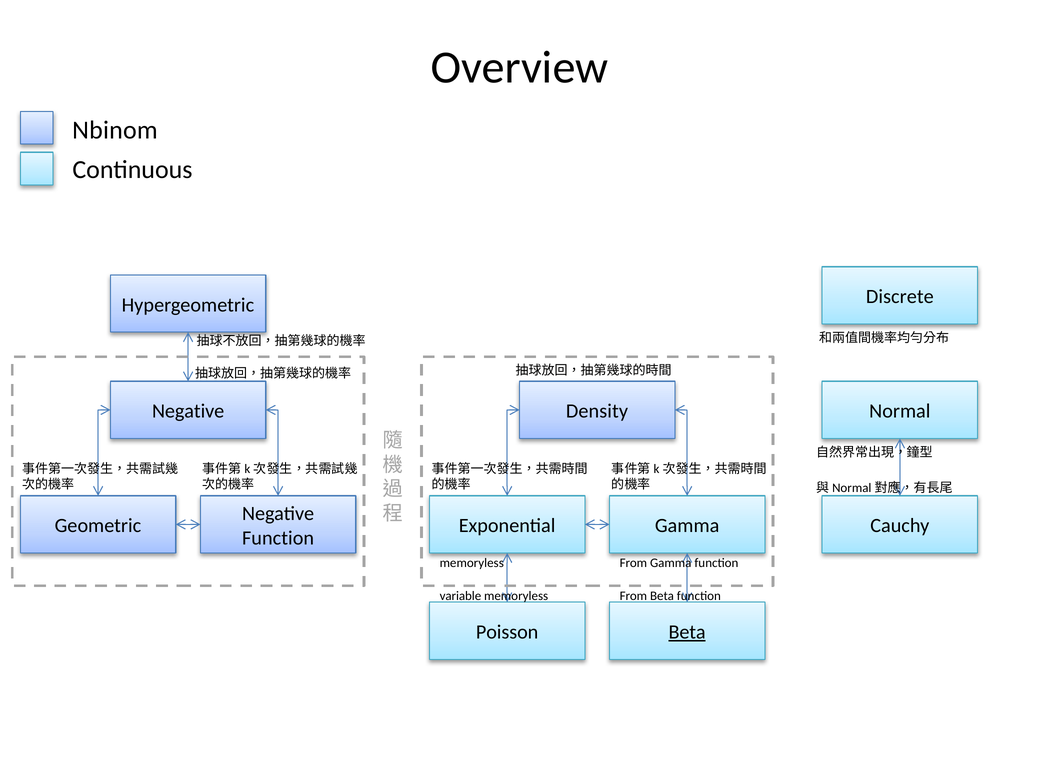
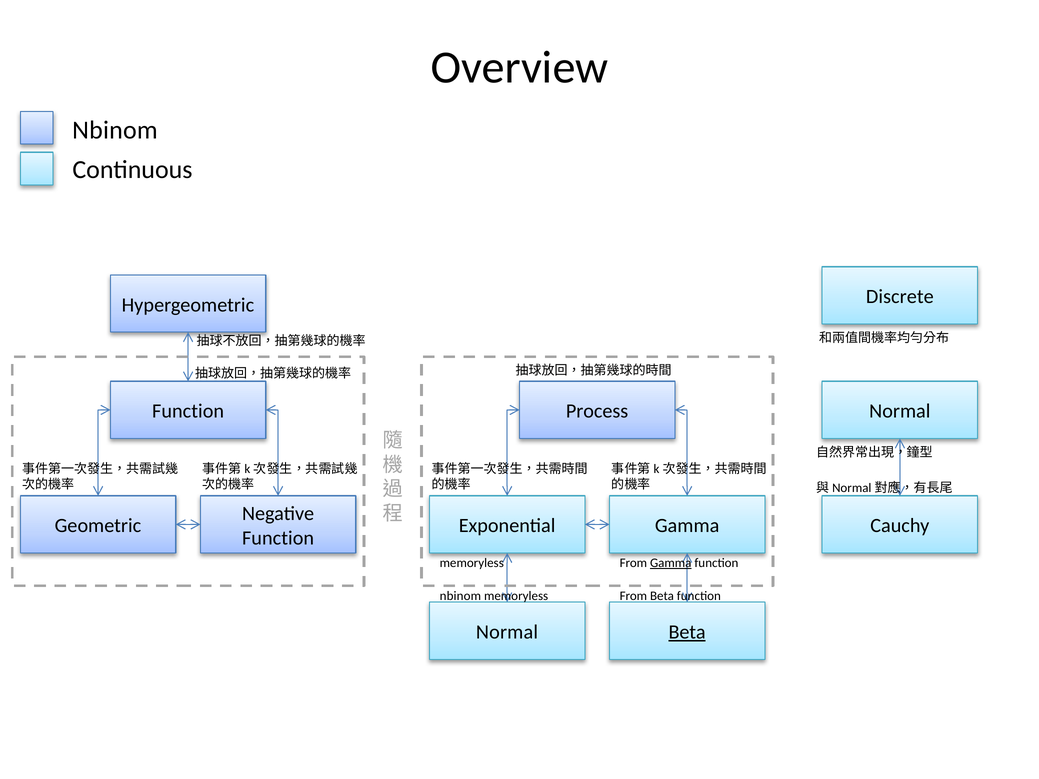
Negative at (188, 411): Negative -> Function
Density: Density -> Process
Gamma at (671, 563) underline: none -> present
variable at (460, 596): variable -> nbinom
Poisson at (507, 632): Poisson -> Normal
